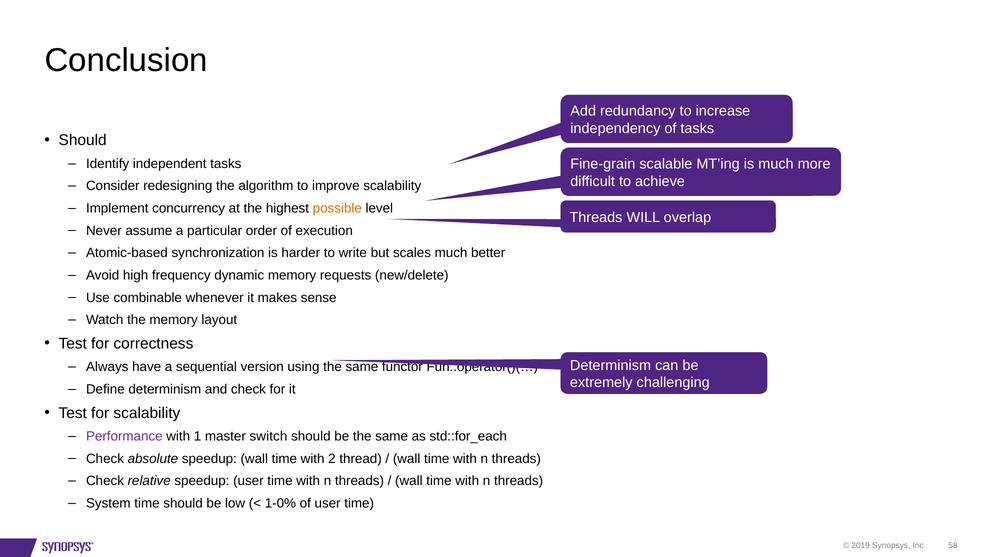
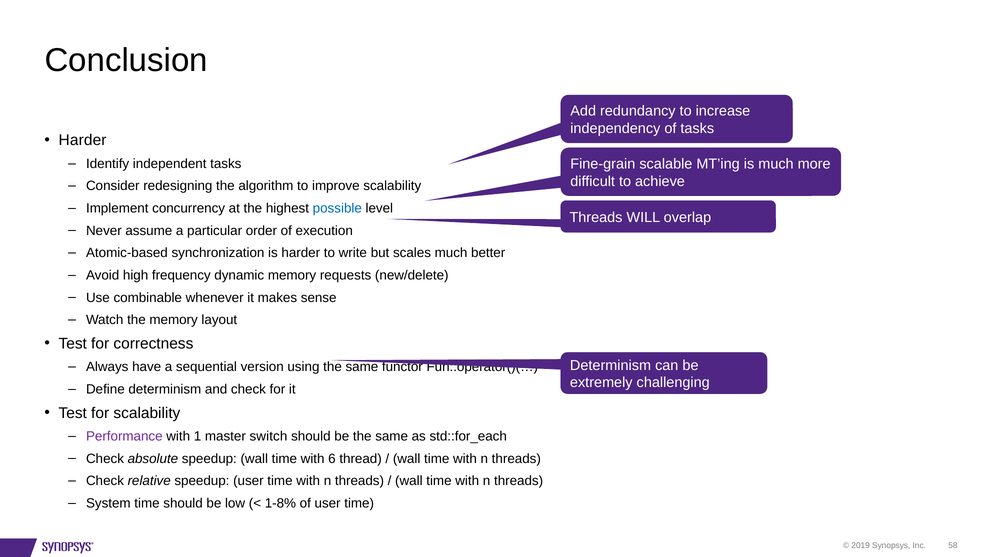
Should at (83, 140): Should -> Harder
possible colour: orange -> blue
2: 2 -> 6
1-0%: 1-0% -> 1-8%
